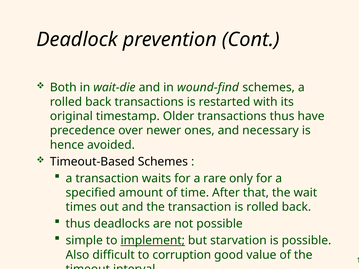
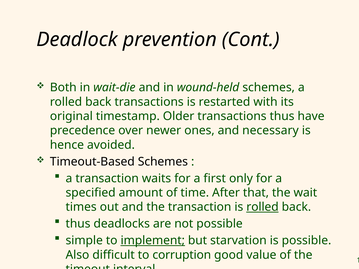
wound-find: wound-find -> wound-held
rare: rare -> first
rolled at (262, 207) underline: none -> present
